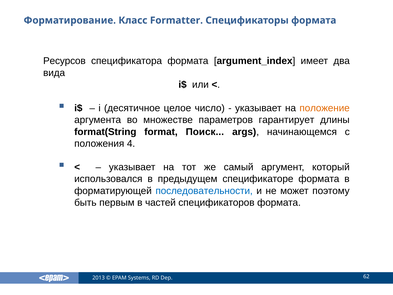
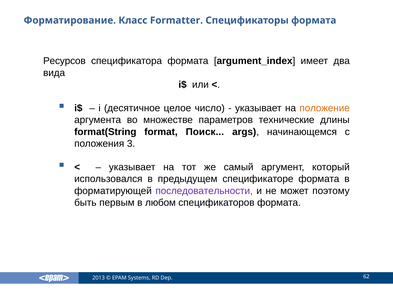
гарантирует: гарантирует -> технические
4: 4 -> 3
последовательности colour: blue -> purple
частей: частей -> любом
